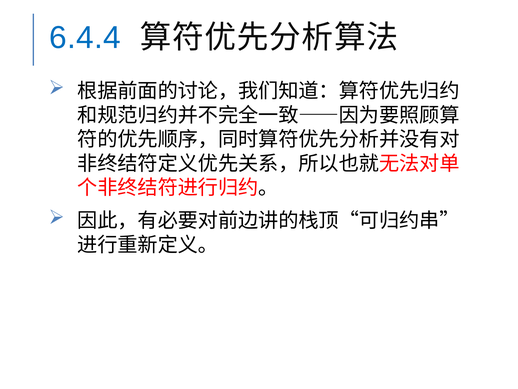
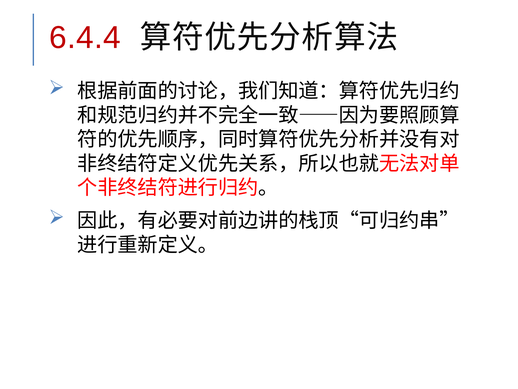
6.4.4 colour: blue -> red
